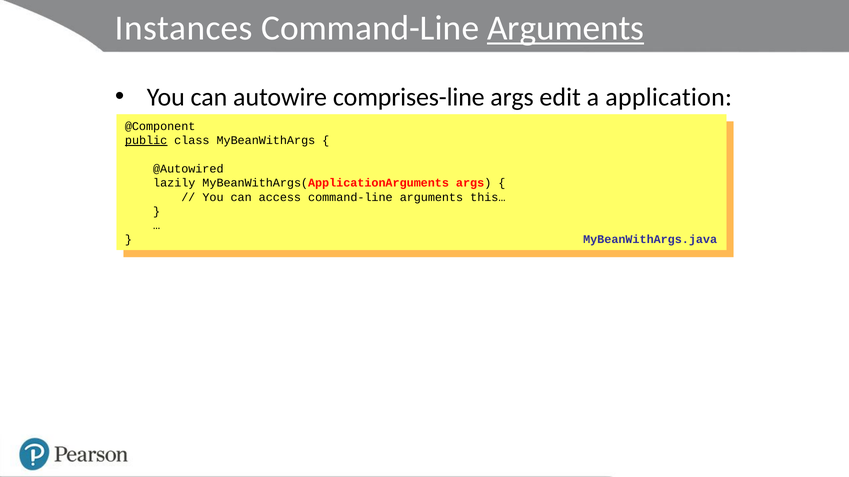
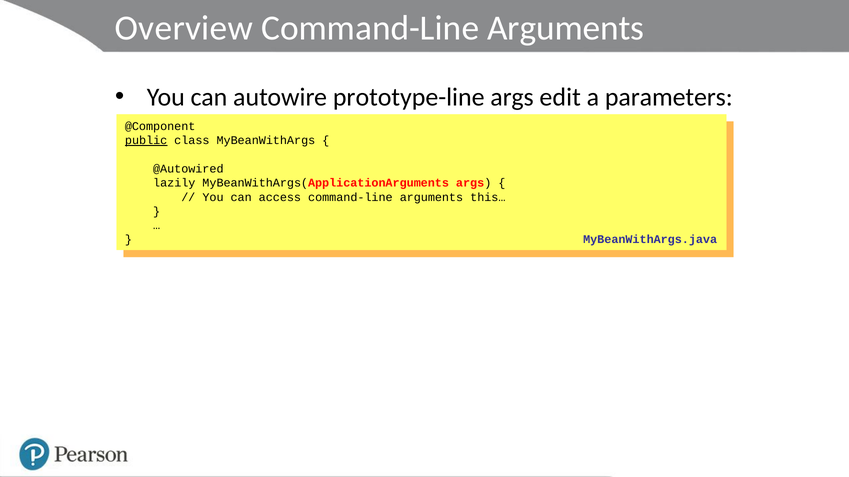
Instances: Instances -> Overview
Arguments at (566, 28) underline: present -> none
comprises-line: comprises-line -> prototype-line
application: application -> parameters
